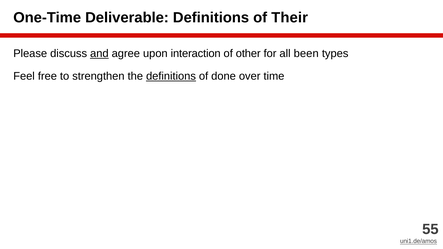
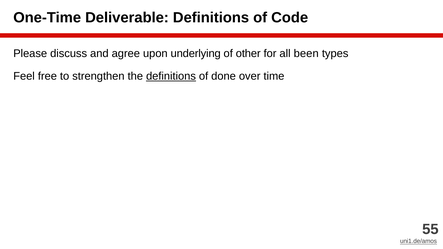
Their: Their -> Code
and underline: present -> none
interaction: interaction -> underlying
